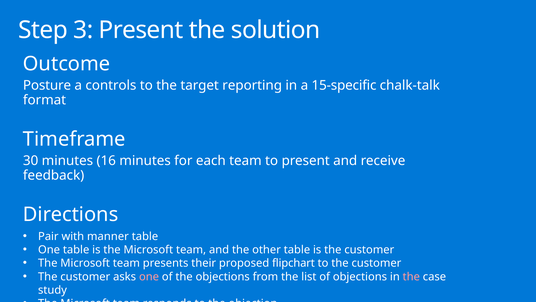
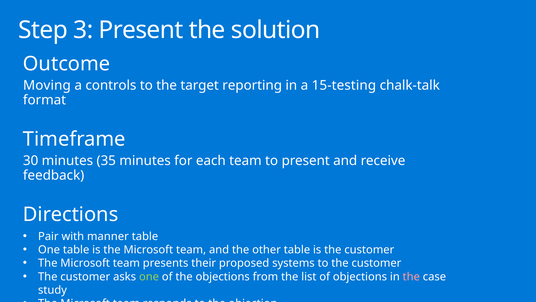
Posture: Posture -> Moving
15-specific: 15-specific -> 15-testing
16: 16 -> 35
flipchart: flipchart -> systems
one at (149, 276) colour: pink -> light green
